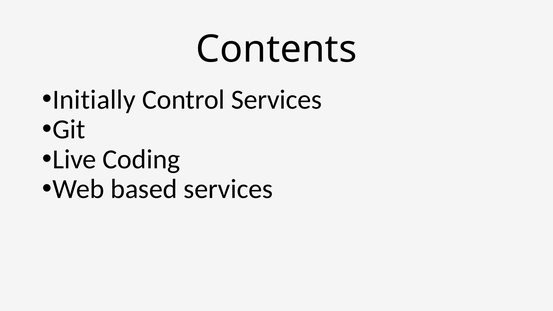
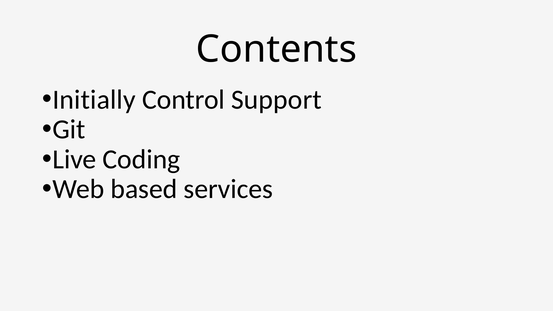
Control Services: Services -> Support
